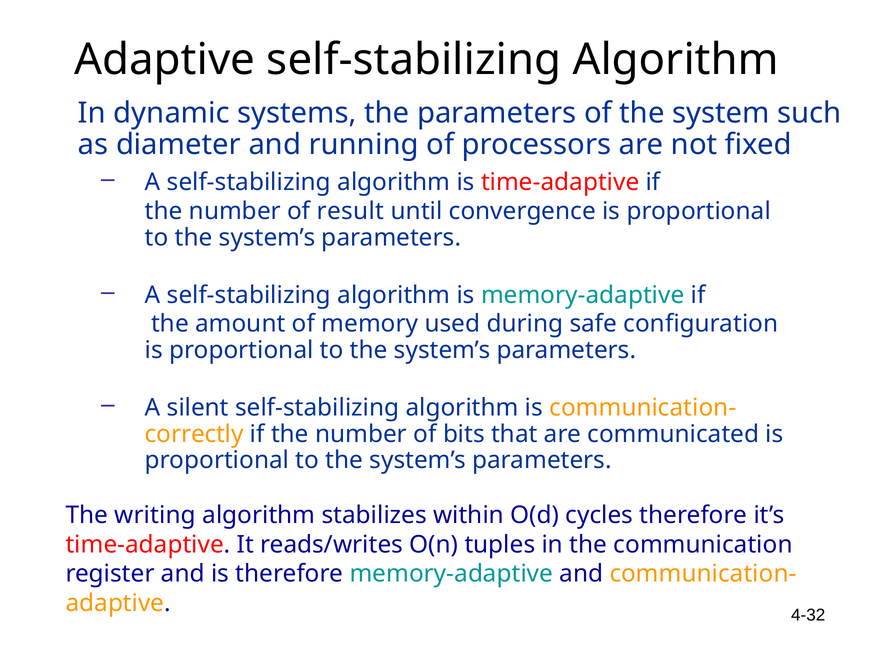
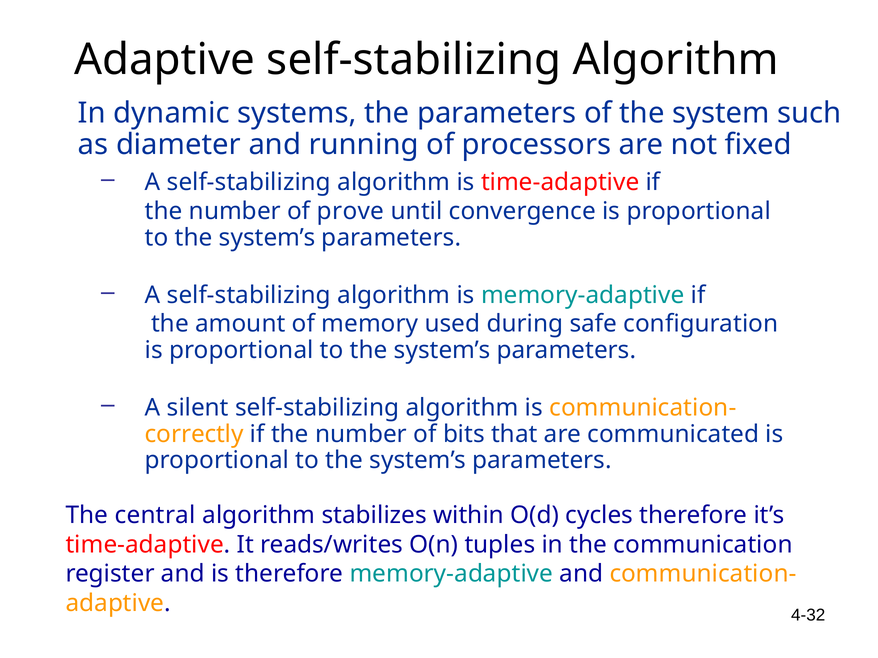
result: result -> prove
writing: writing -> central
